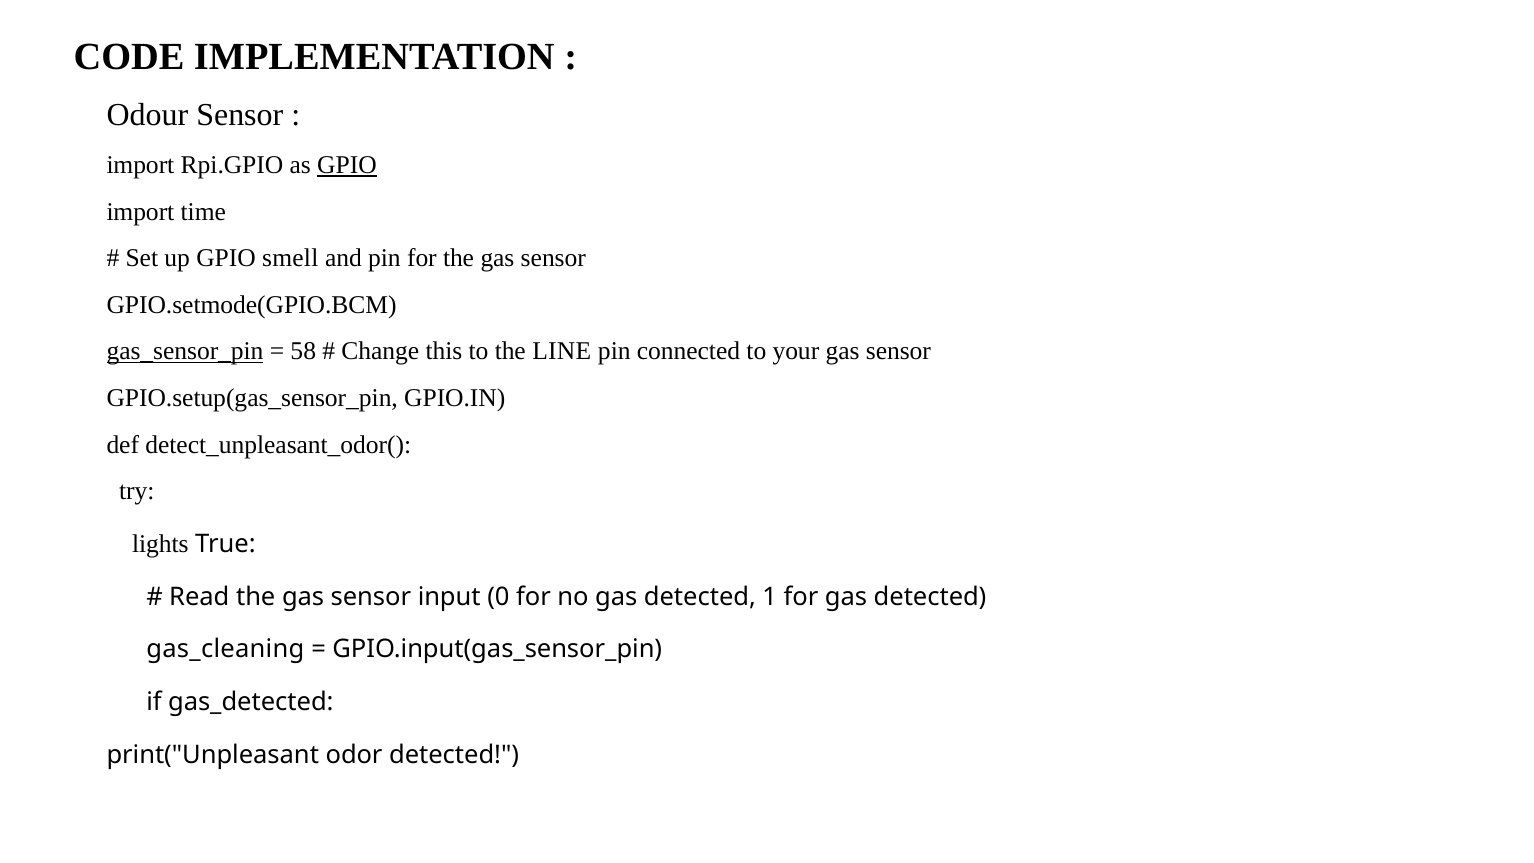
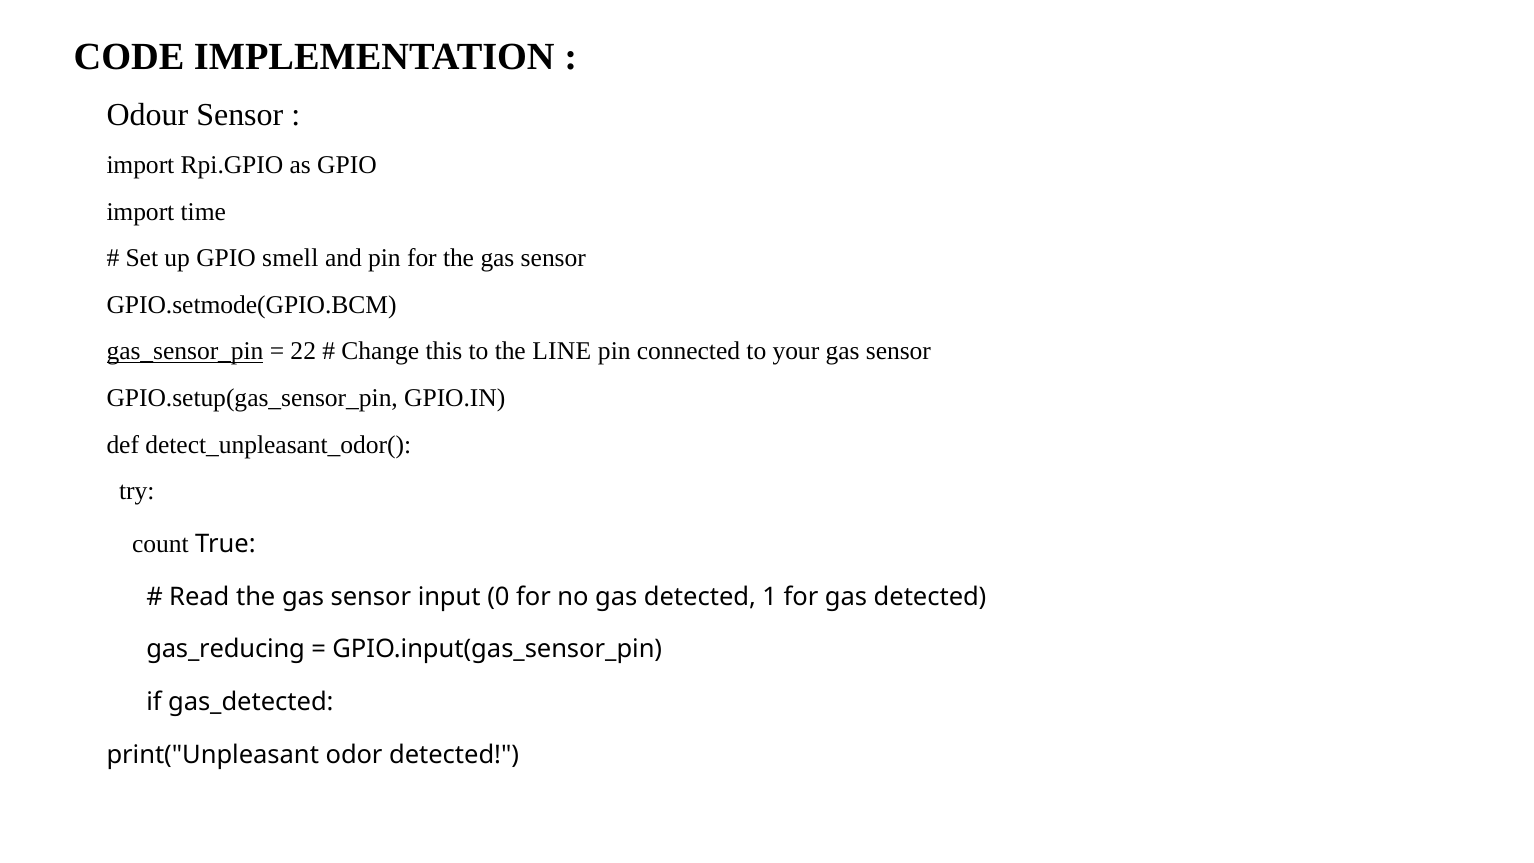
GPIO at (347, 165) underline: present -> none
58: 58 -> 22
lights: lights -> count
gas_cleaning: gas_cleaning -> gas_reducing
